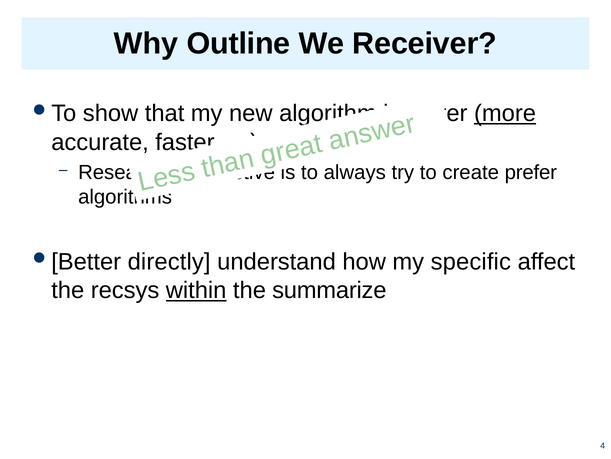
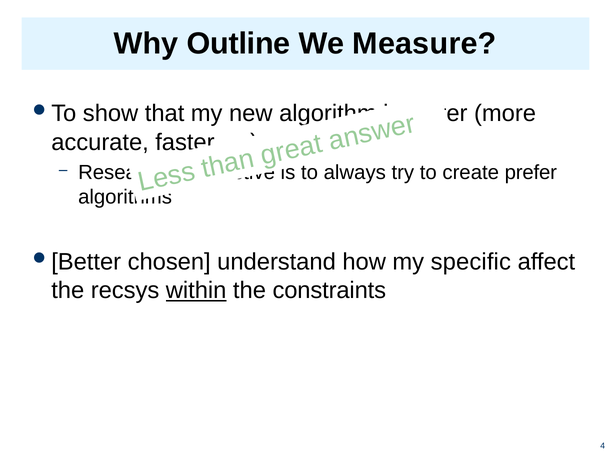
Receiver: Receiver -> Measure
more underline: present -> none
directly: directly -> chosen
summarize: summarize -> constraints
